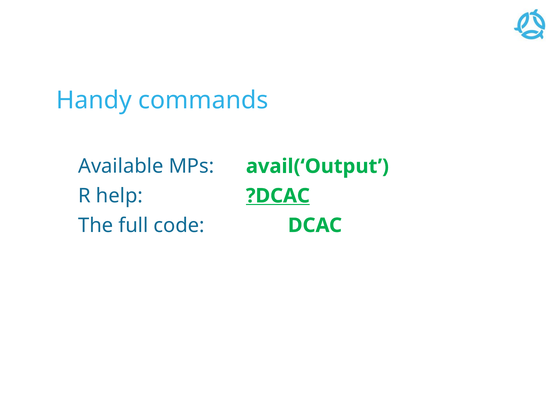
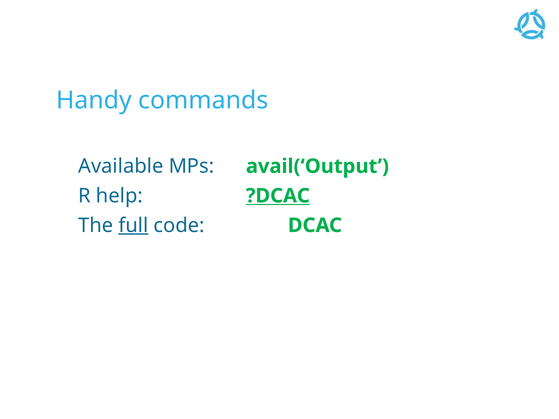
full underline: none -> present
